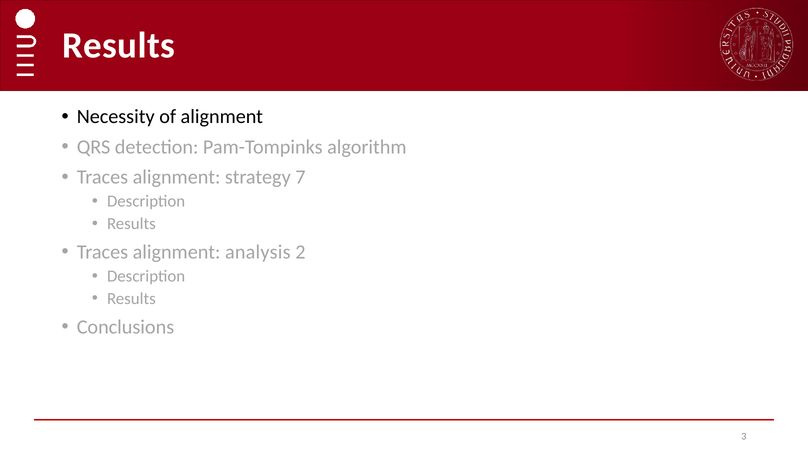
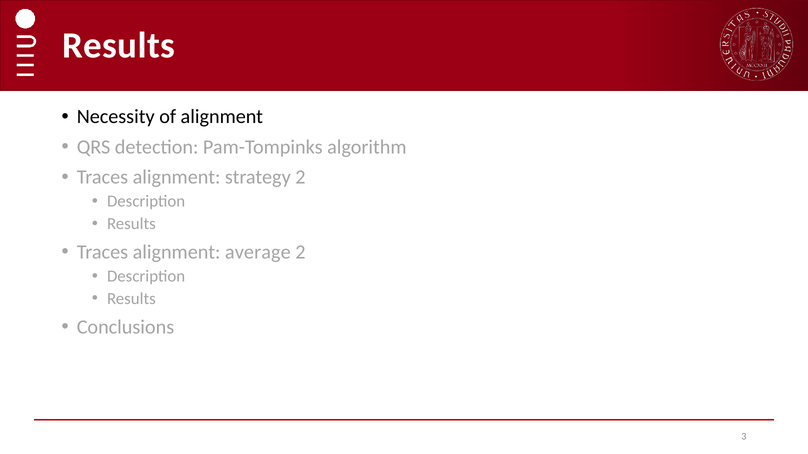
strategy 7: 7 -> 2
analysis: analysis -> average
